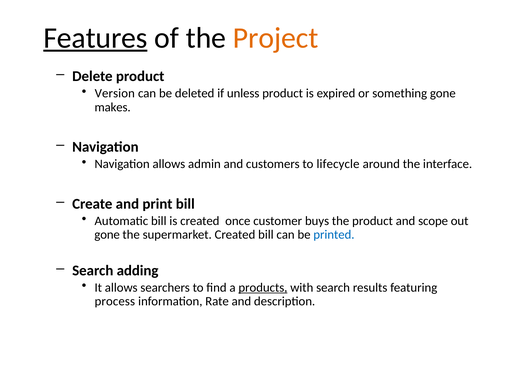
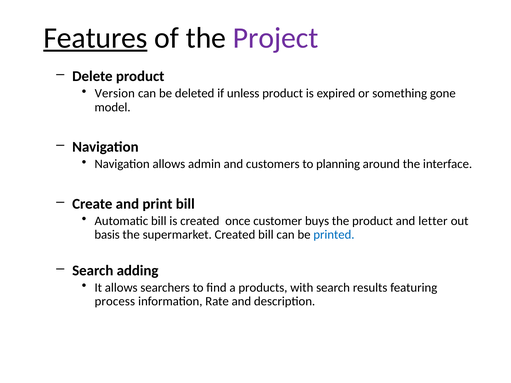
Project colour: orange -> purple
makes: makes -> model
lifecycle: lifecycle -> planning
scope: scope -> letter
gone at (107, 235): gone -> basis
products underline: present -> none
